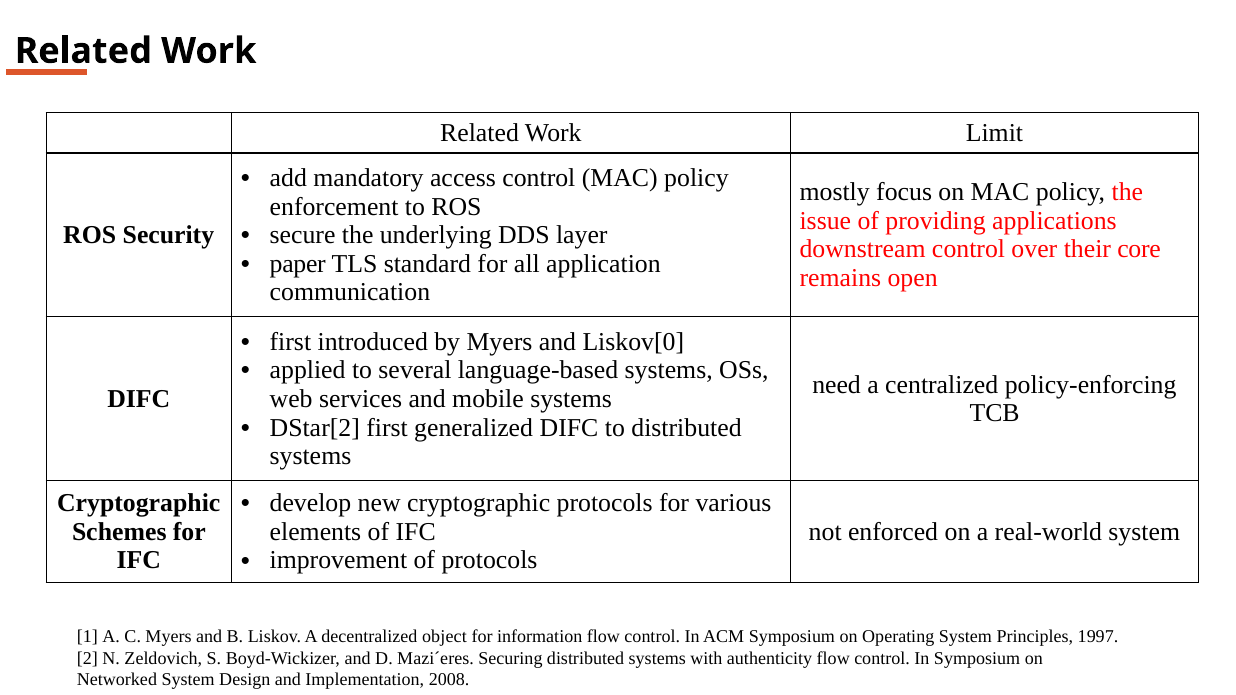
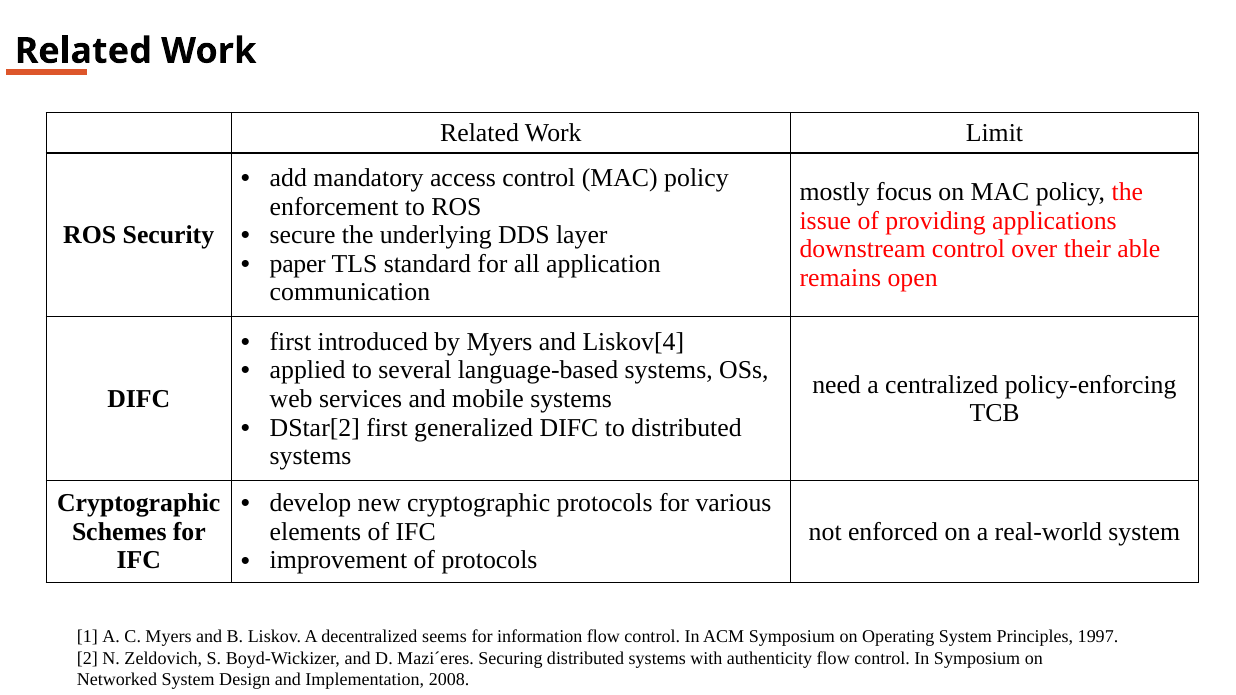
core: core -> able
Liskov[0: Liskov[0 -> Liskov[4
object: object -> seems
